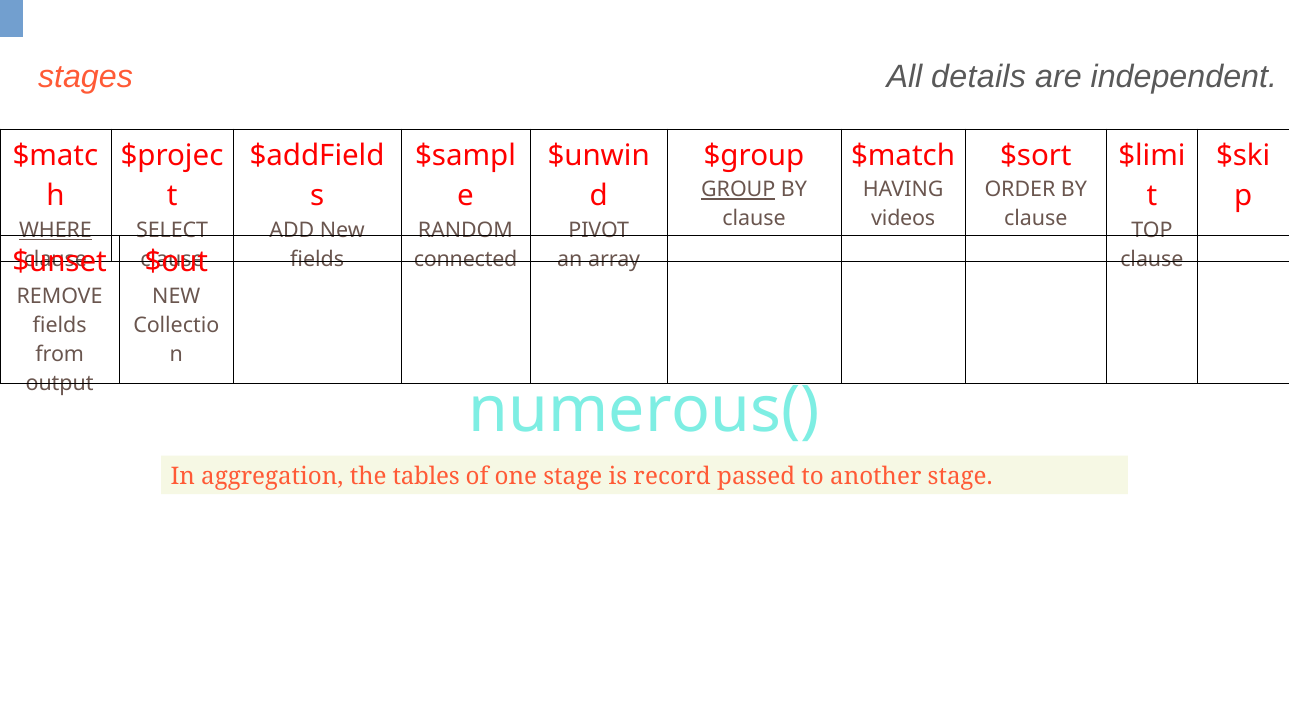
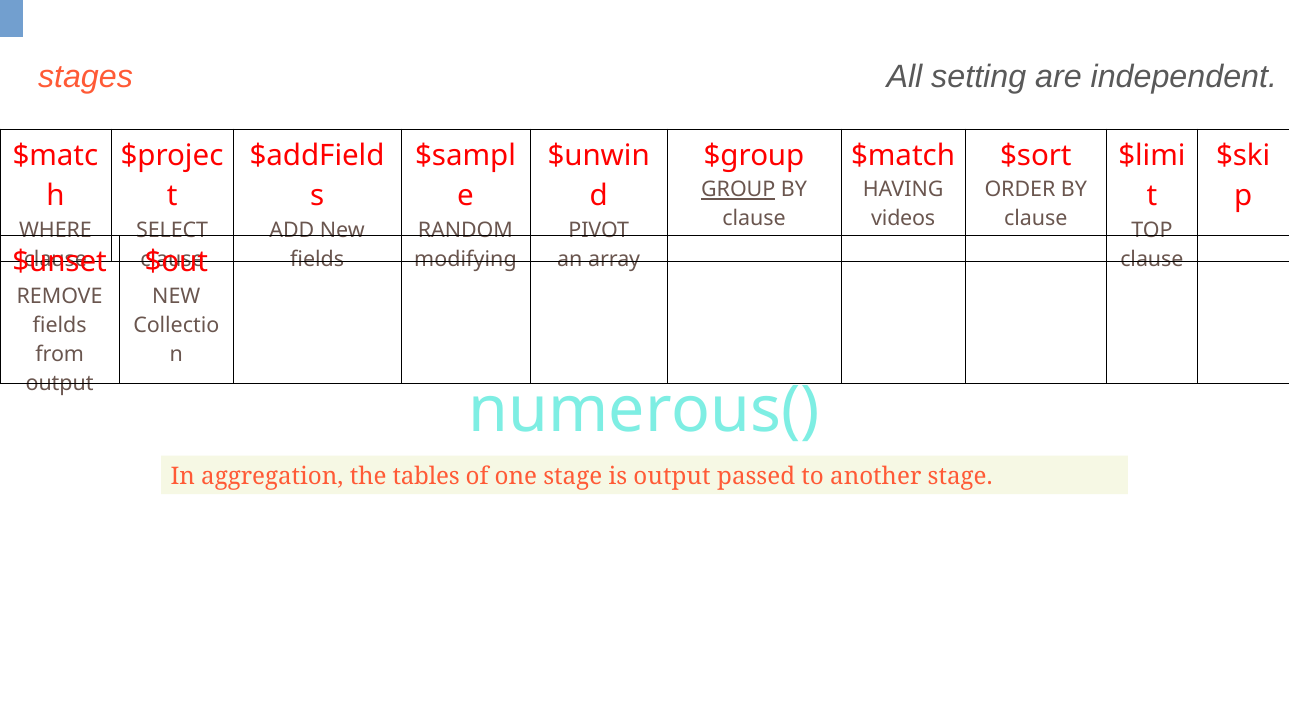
details: details -> setting
WHERE underline: present -> none
connected: connected -> modifying
is record: record -> output
